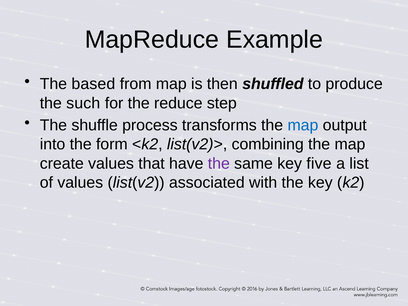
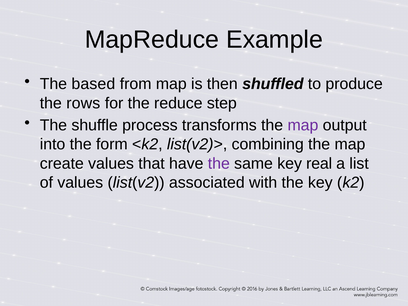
such: such -> rows
map at (303, 125) colour: blue -> purple
five: five -> real
